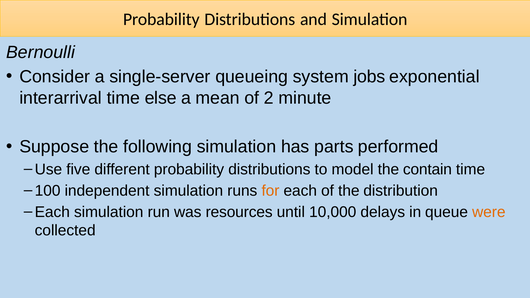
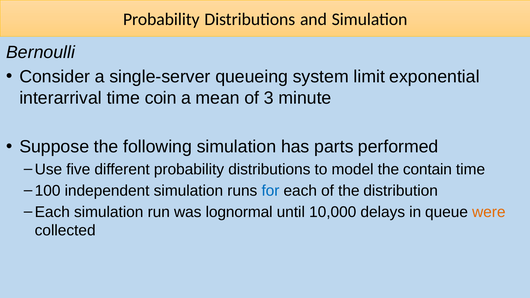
jobs: jobs -> limit
else: else -> coin
2: 2 -> 3
for colour: orange -> blue
resources: resources -> lognormal
